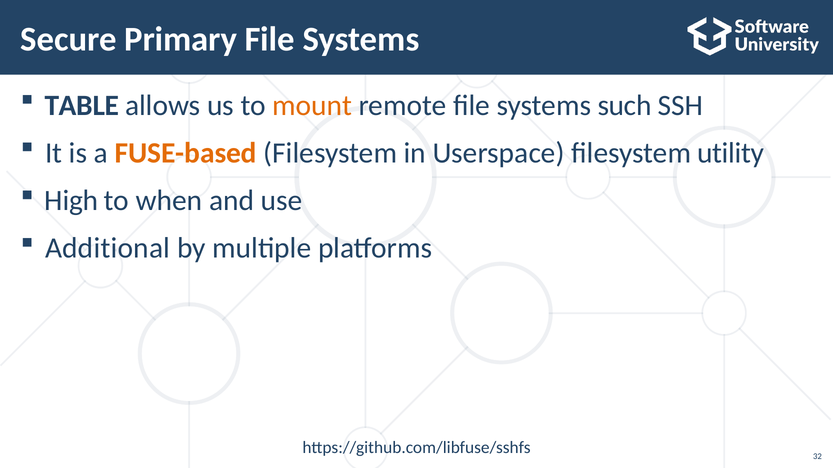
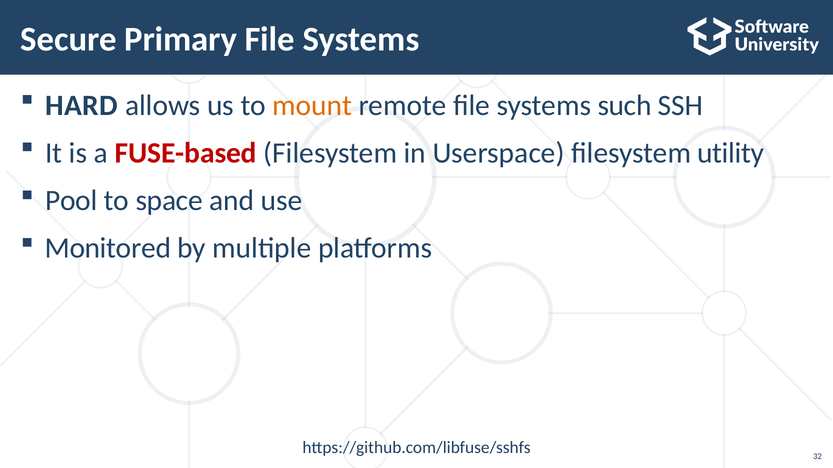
TABLE: TABLE -> HARD
FUSE-based colour: orange -> red
High: High -> Pool
when: when -> space
Additional: Additional -> Monitored
